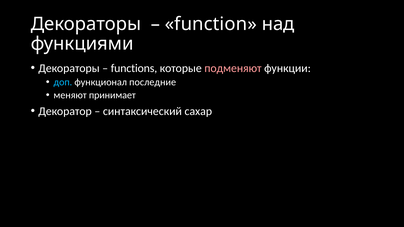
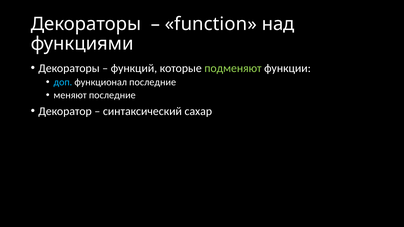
functions: functions -> функций
подменяют colour: pink -> light green
меняют принимает: принимает -> последние
